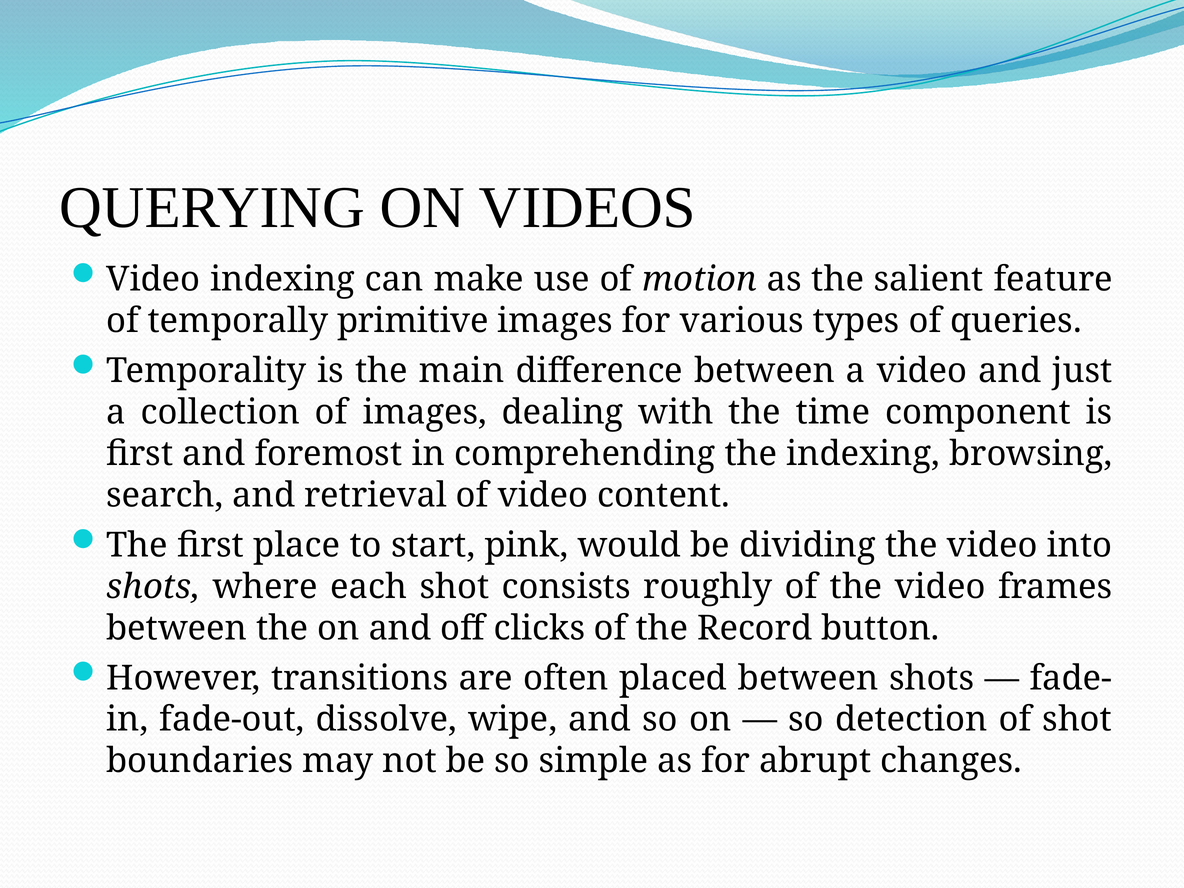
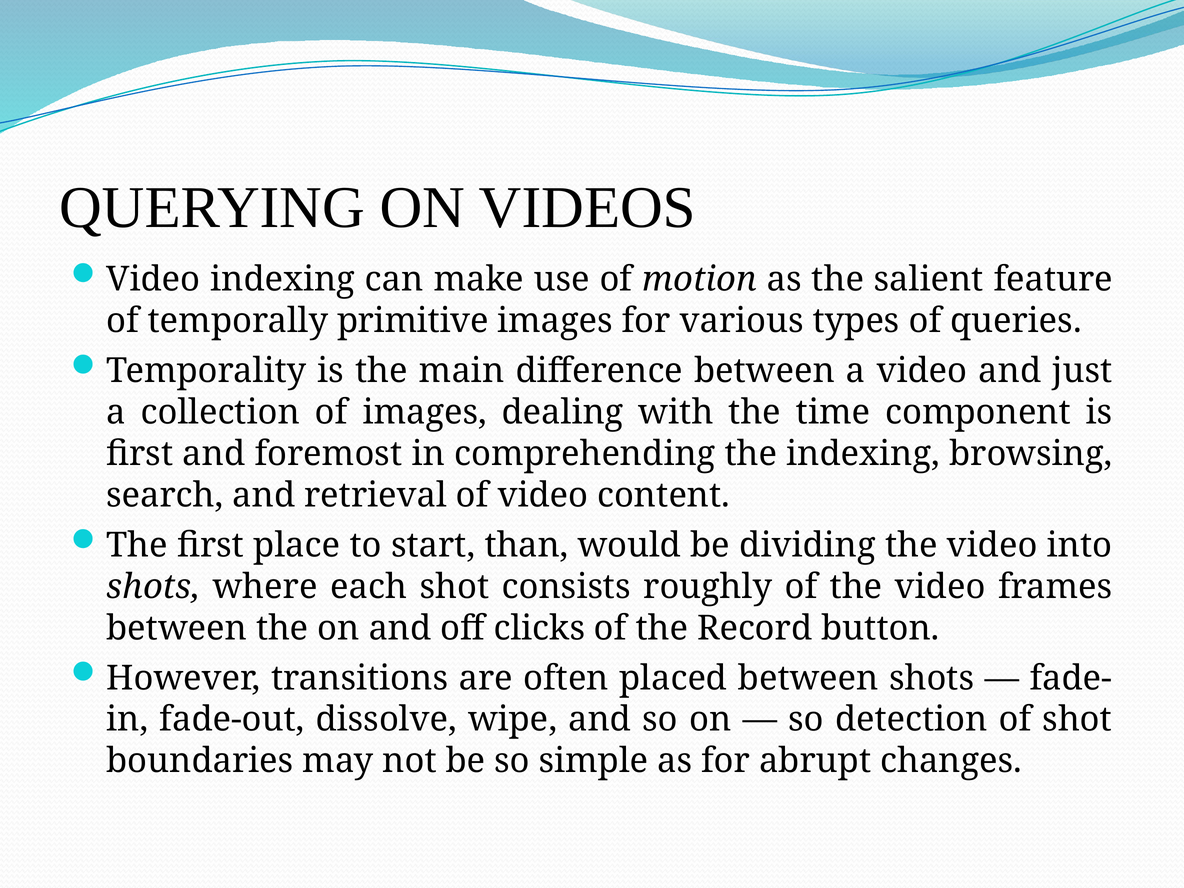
pink: pink -> than
